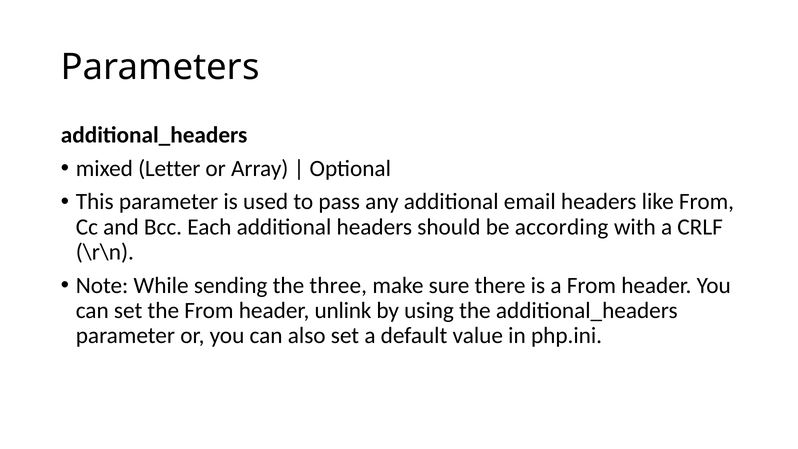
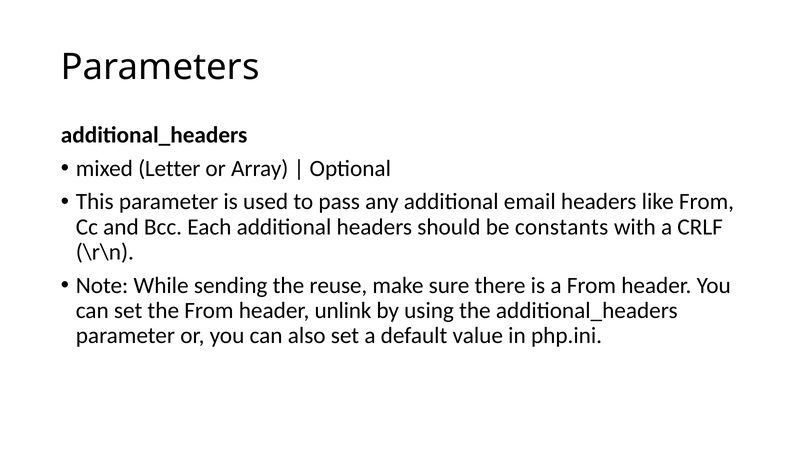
according: according -> constants
three: three -> reuse
